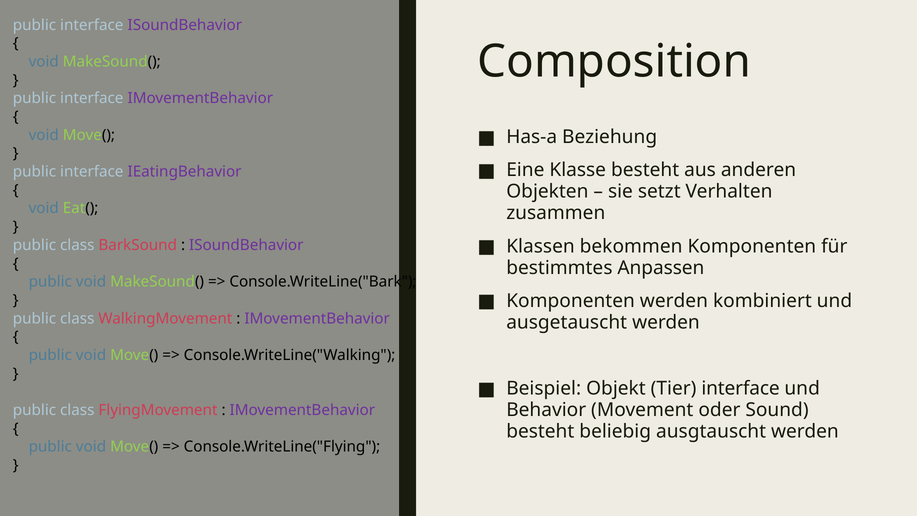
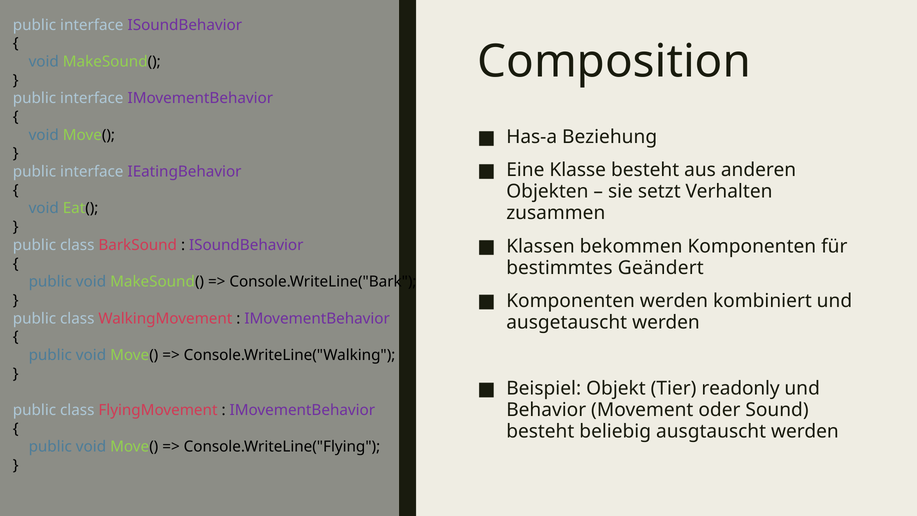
Anpassen: Anpassen -> Geändert
Tier interface: interface -> readonly
